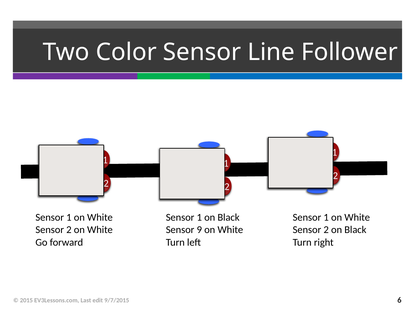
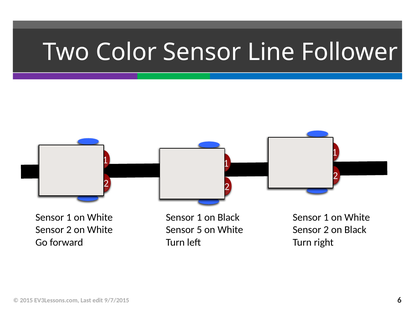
9: 9 -> 5
